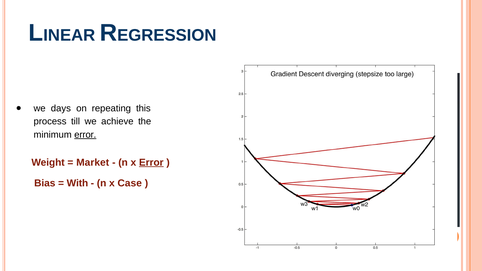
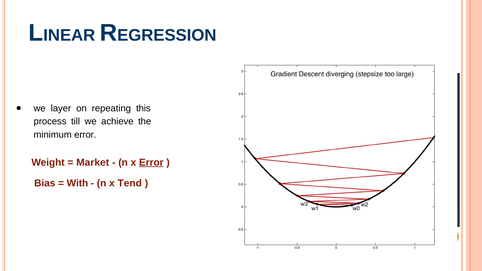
days: days -> layer
error at (85, 135) underline: present -> none
Case: Case -> Tend
